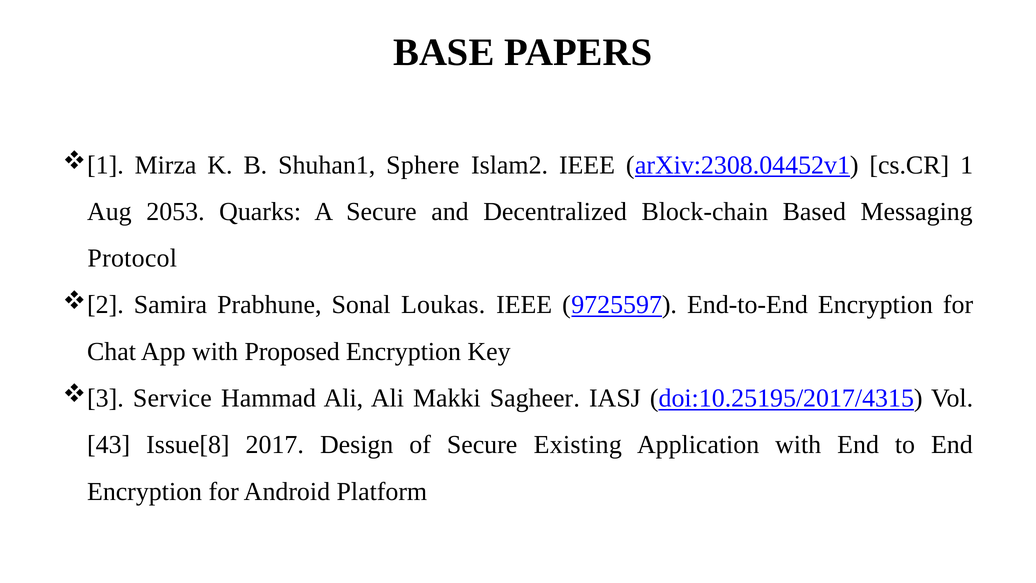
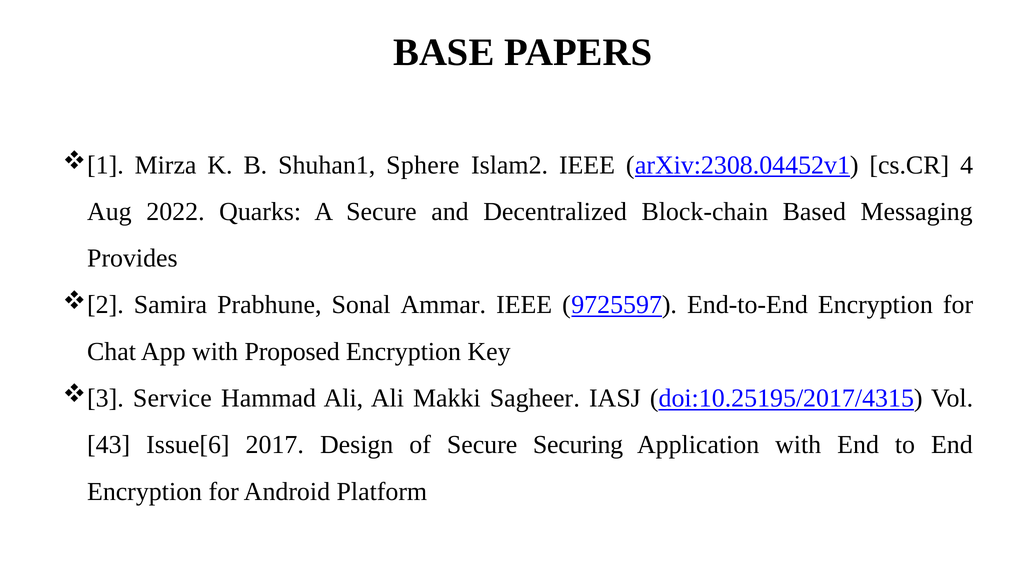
1: 1 -> 4
2053: 2053 -> 2022
Protocol: Protocol -> Provides
Loukas: Loukas -> Ammar
Issue[8: Issue[8 -> Issue[6
Existing: Existing -> Securing
